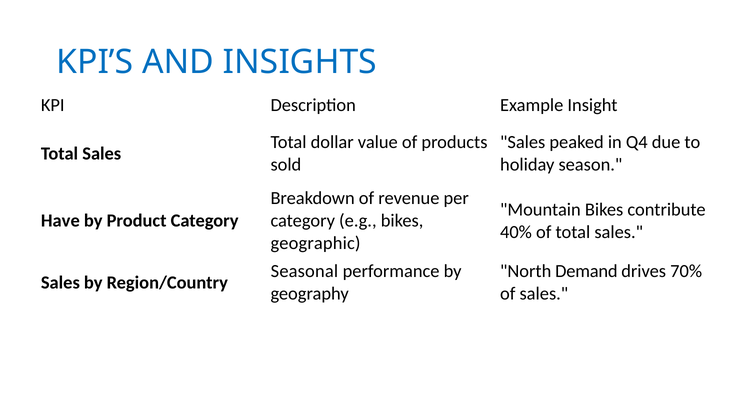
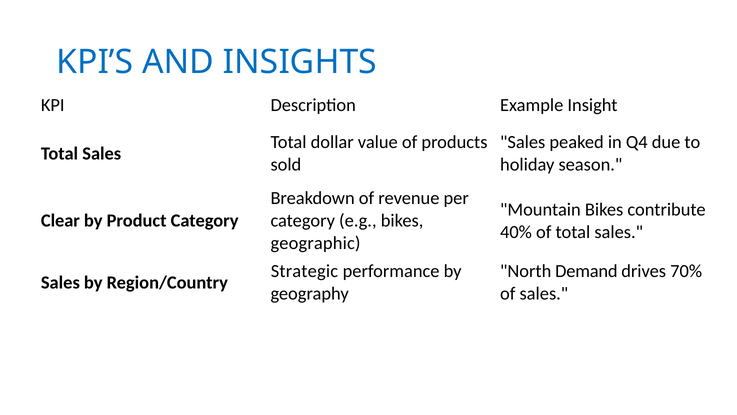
Have: Have -> Clear
Seasonal: Seasonal -> Strategic
